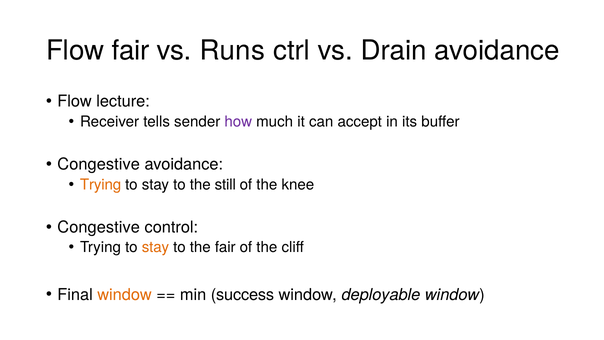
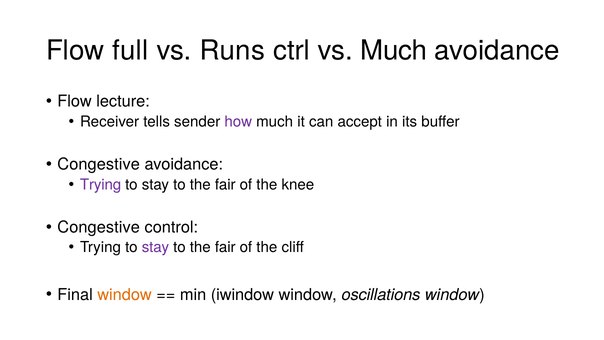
Flow fair: fair -> full
vs Drain: Drain -> Much
Trying at (101, 184) colour: orange -> purple
still at (225, 184): still -> fair
stay at (155, 247) colour: orange -> purple
success: success -> iwindow
deployable: deployable -> oscillations
